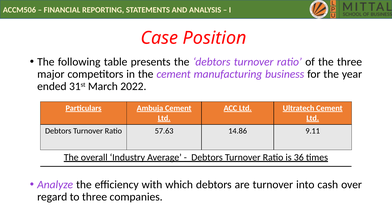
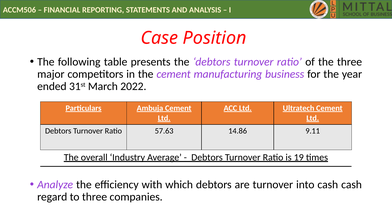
36: 36 -> 19
cash over: over -> cash
